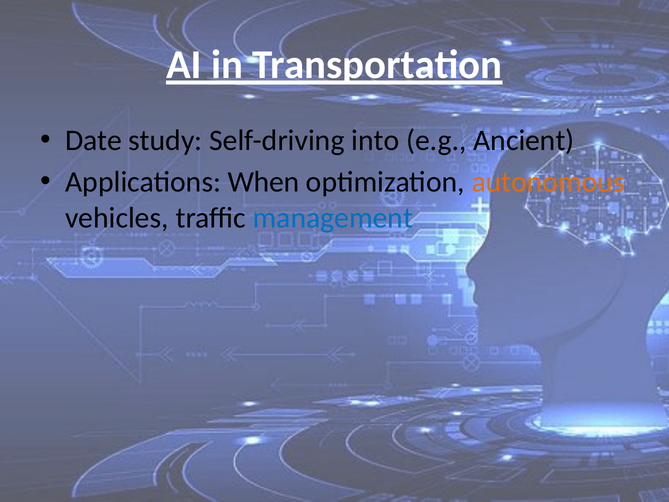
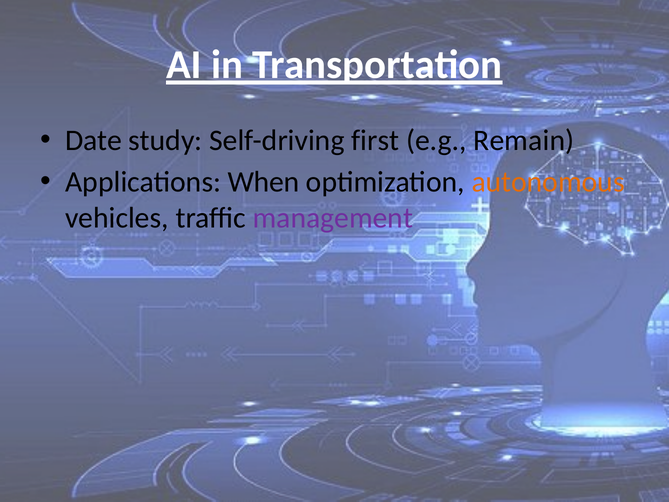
into: into -> first
Ancient: Ancient -> Remain
management colour: blue -> purple
